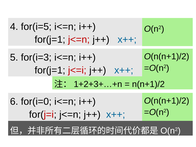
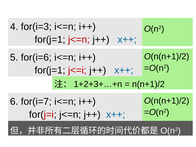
for(i=5: for(i=5 -> for(i=3
for(i=3: for(i=3 -> for(i=6
for(i=0: for(i=0 -> for(i=7
